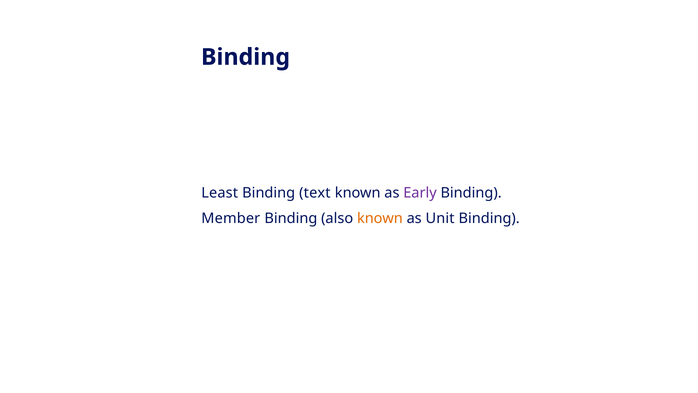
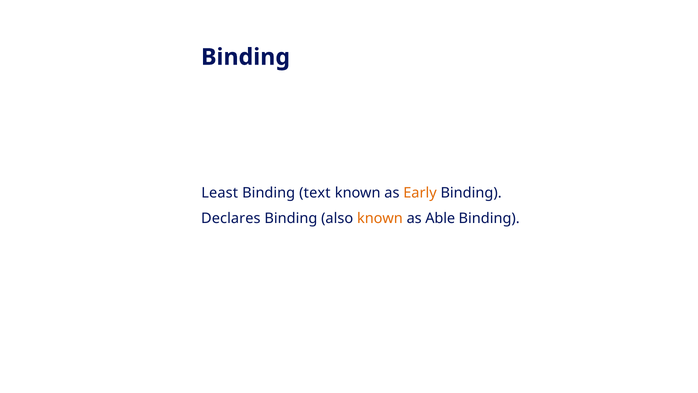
Early colour: purple -> orange
Member: Member -> Declares
Unit: Unit -> Able
